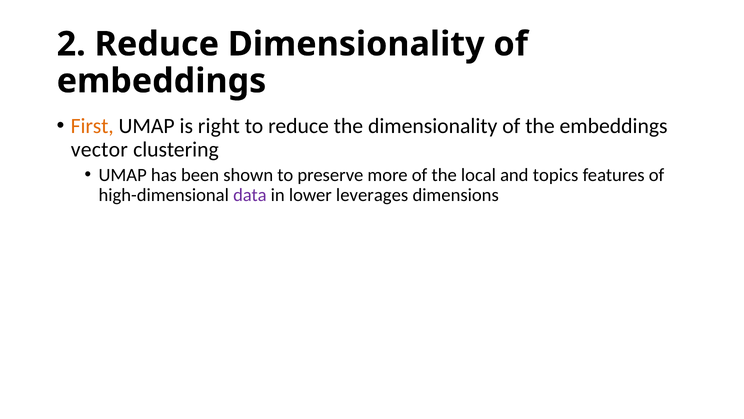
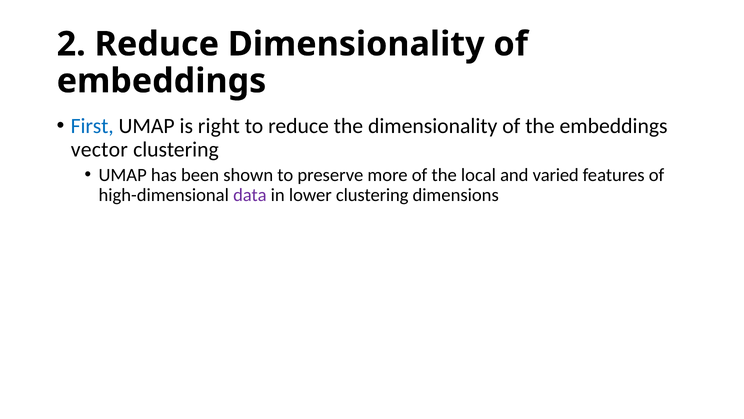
First colour: orange -> blue
topics: topics -> varied
lower leverages: leverages -> clustering
